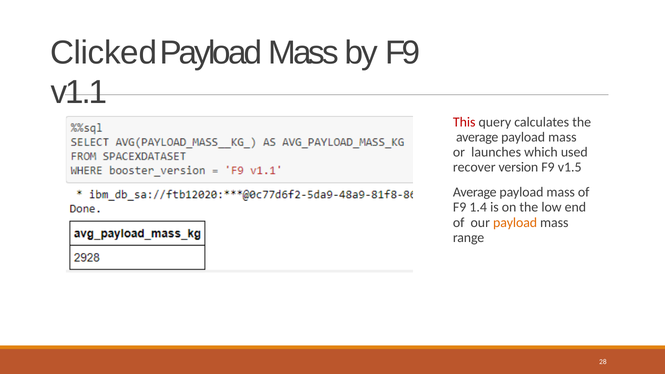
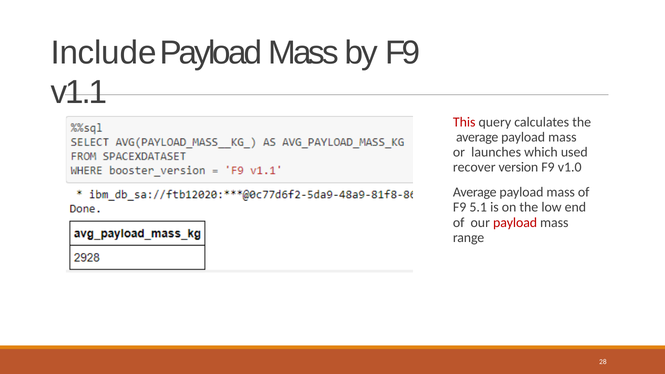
Clicked: Clicked -> Include
v1.5: v1.5 -> v1.0
1.4: 1.4 -> 5.1
payload at (515, 223) colour: orange -> red
